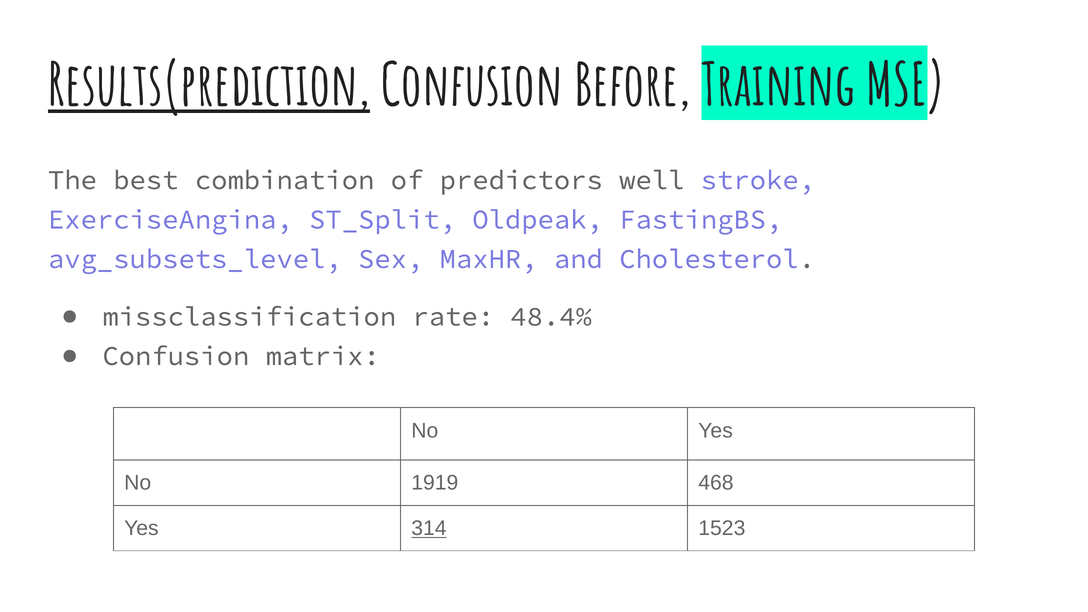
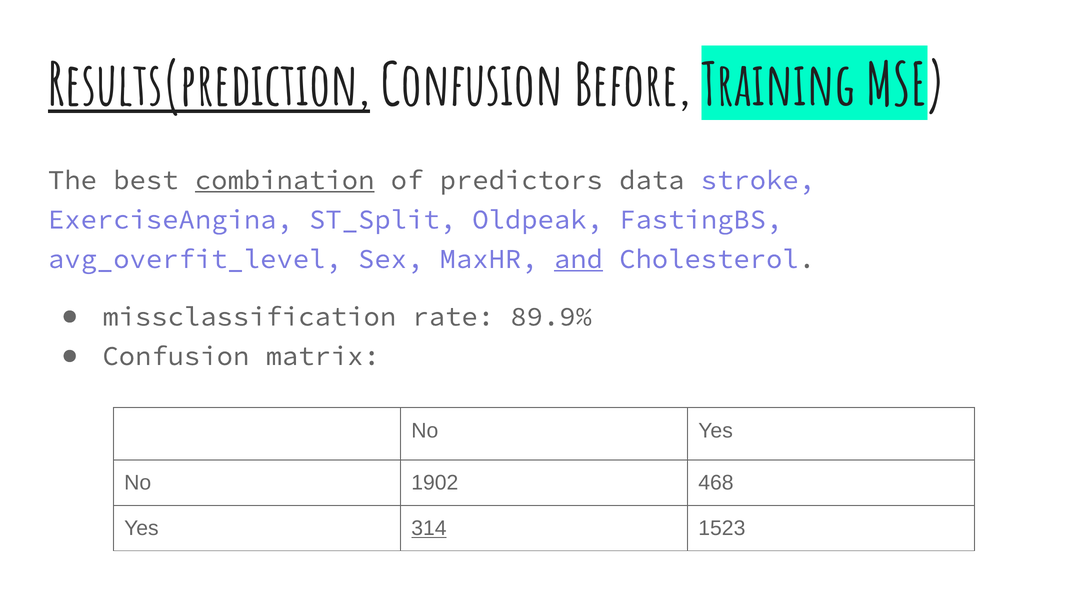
combination underline: none -> present
well: well -> data
avg_subsets_level: avg_subsets_level -> avg_overfit_level
and underline: none -> present
48.4%: 48.4% -> 89.9%
1919: 1919 -> 1902
